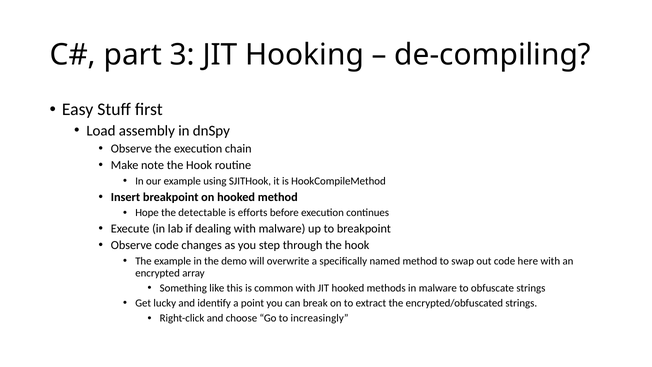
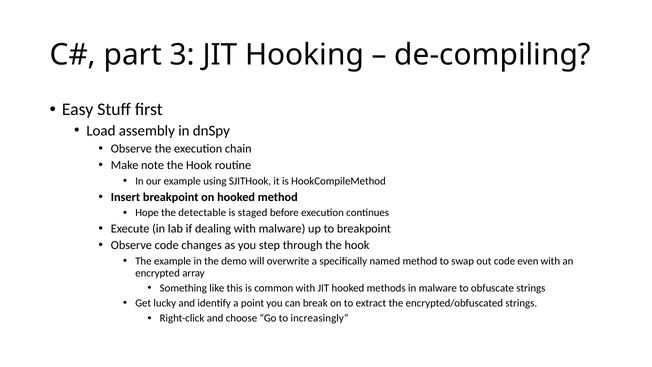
efforts: efforts -> staged
here: here -> even
